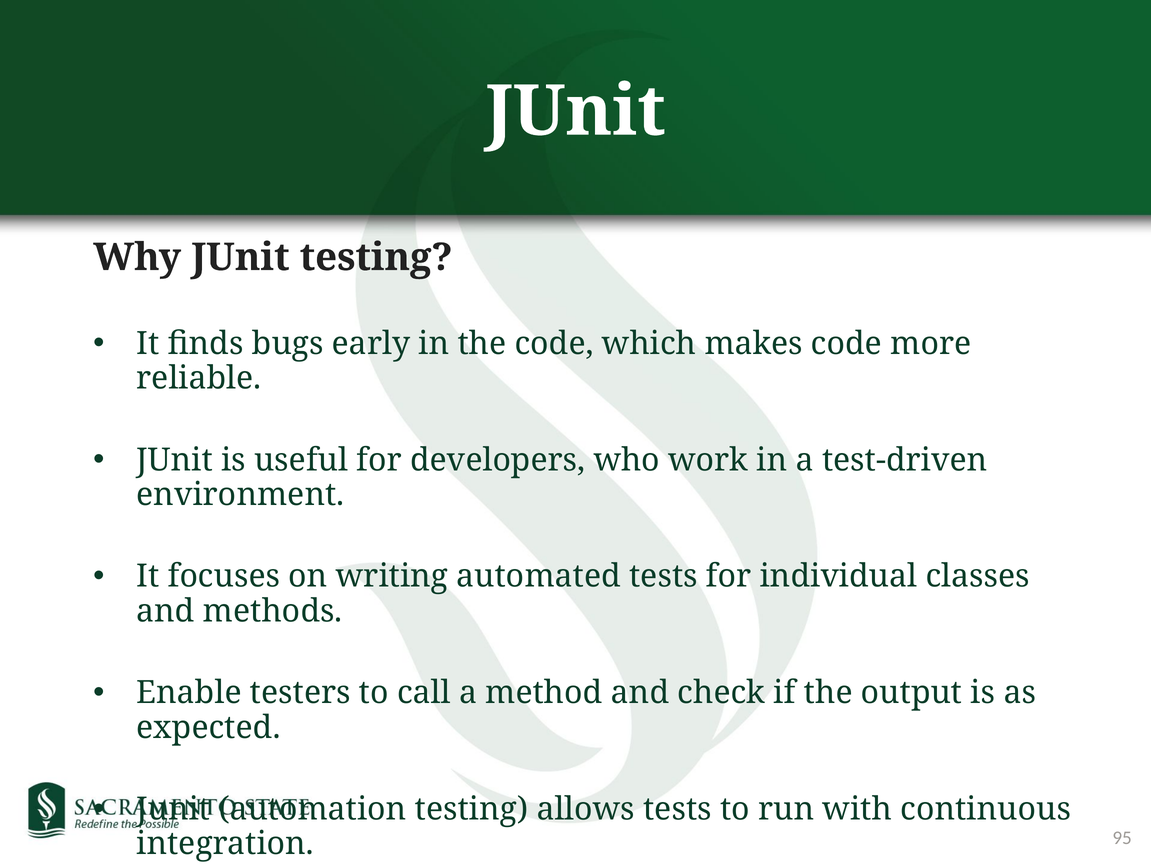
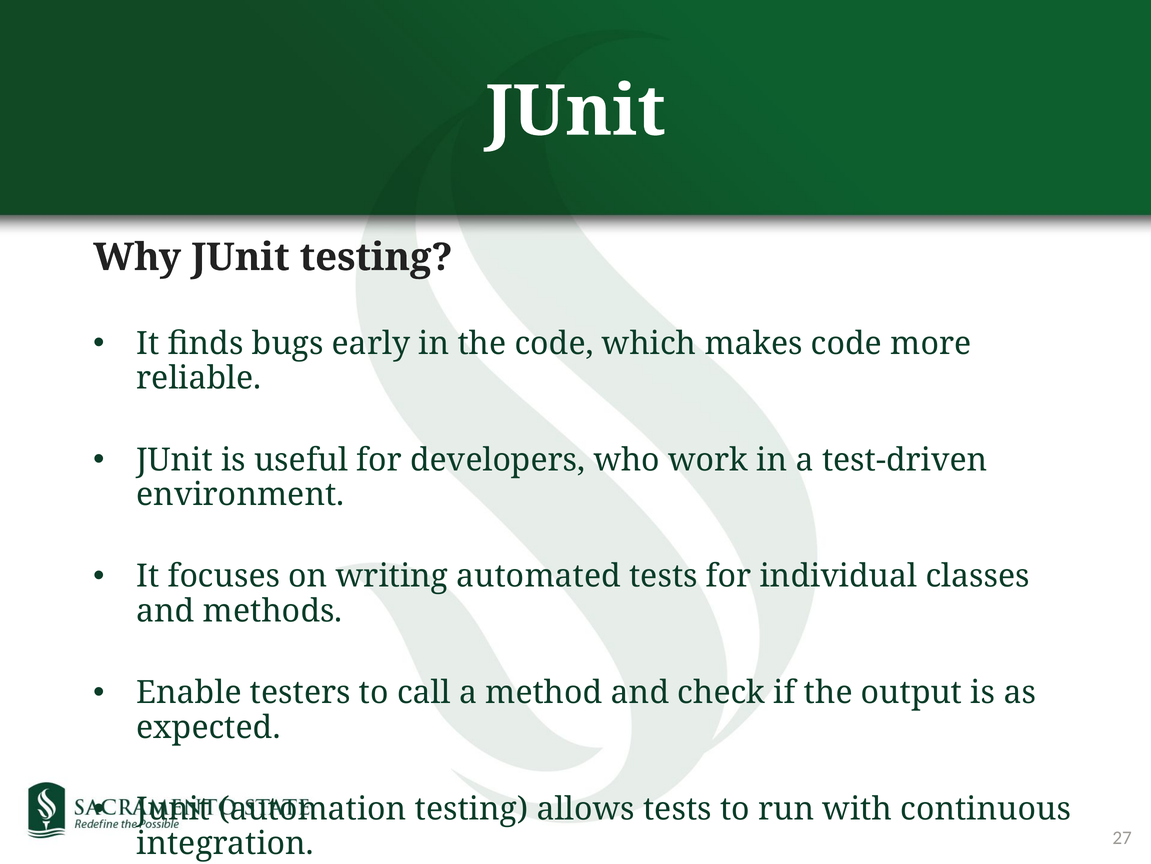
95: 95 -> 27
